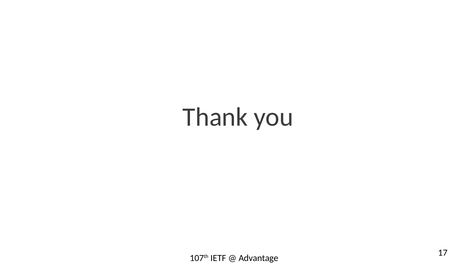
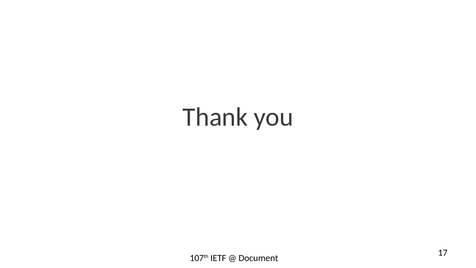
Advantage: Advantage -> Document
